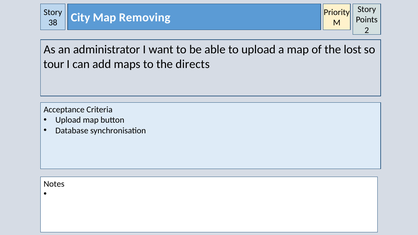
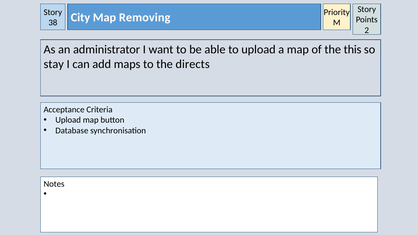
lost: lost -> this
tour: tour -> stay
